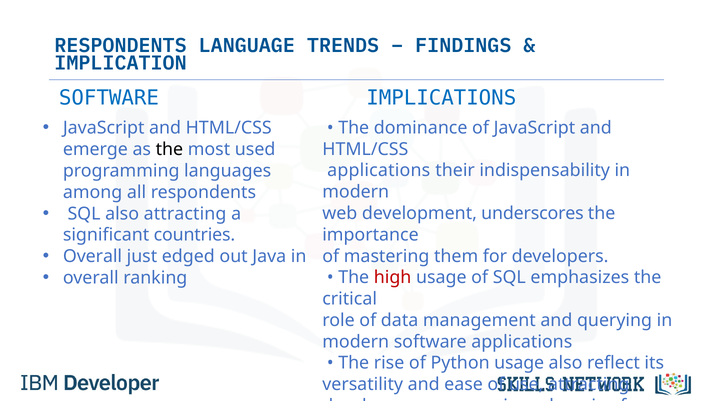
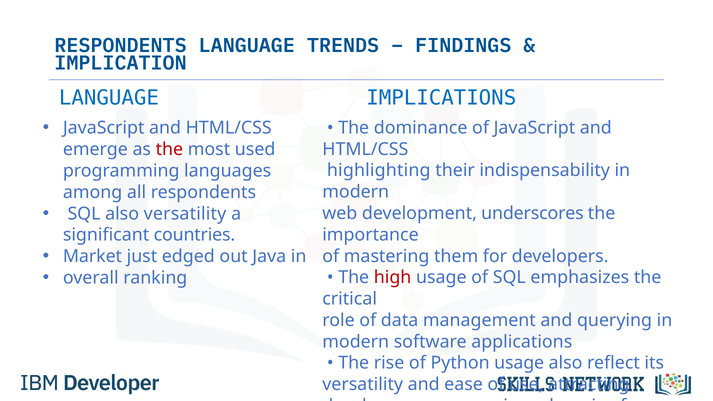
SOFTWARE at (109, 98): SOFTWARE -> LANGUAGE
the at (169, 149) colour: black -> red
applications at (379, 171): applications -> highlighting
also attracting: attracting -> versatility
Overall at (92, 256): Overall -> Market
